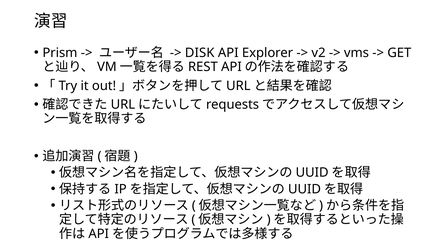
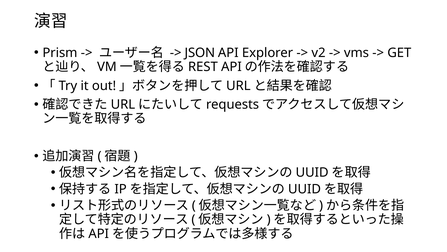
DISK: DISK -> JSON
